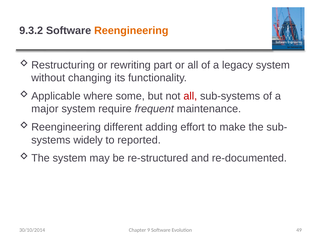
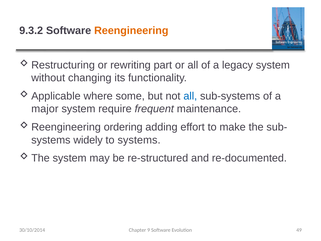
all at (190, 96) colour: red -> blue
different: different -> ordering
to reported: reported -> systems
